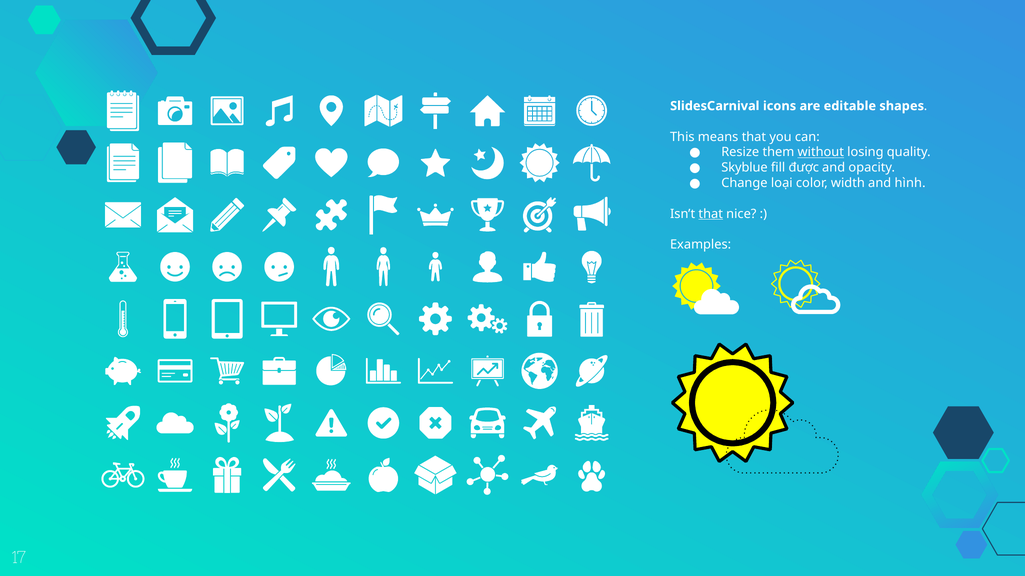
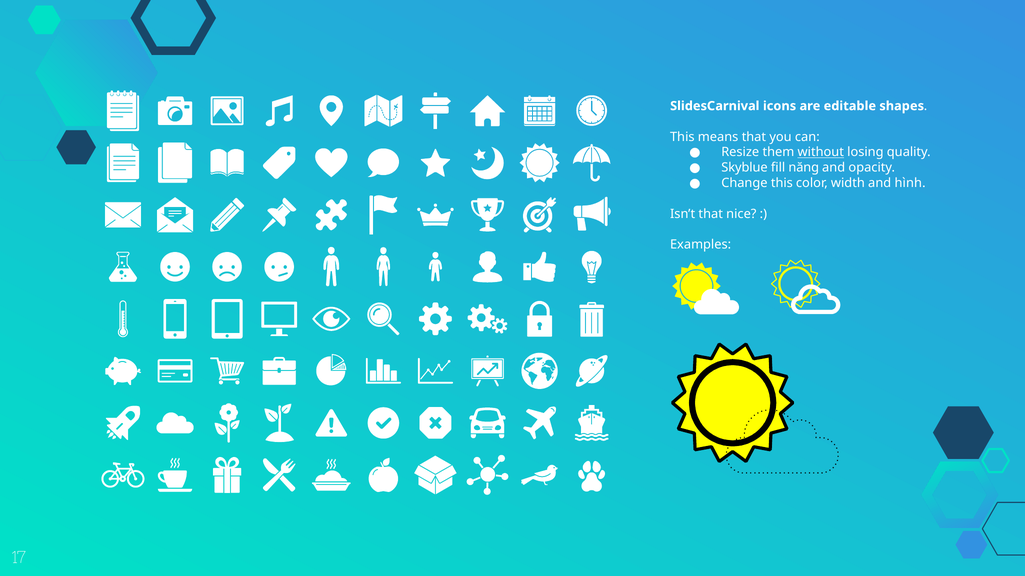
được: được -> năng
Change loại: loại -> this
that at (711, 214) underline: present -> none
